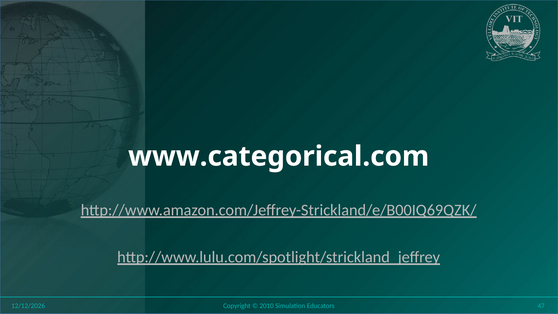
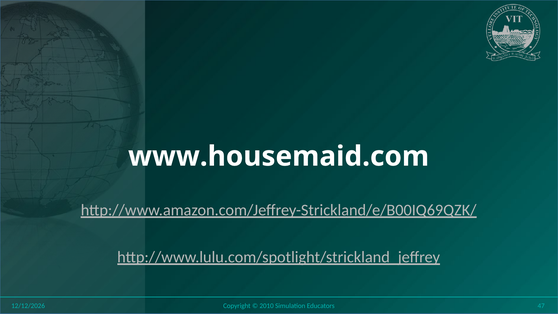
www.categorical.com: www.categorical.com -> www.housemaid.com
